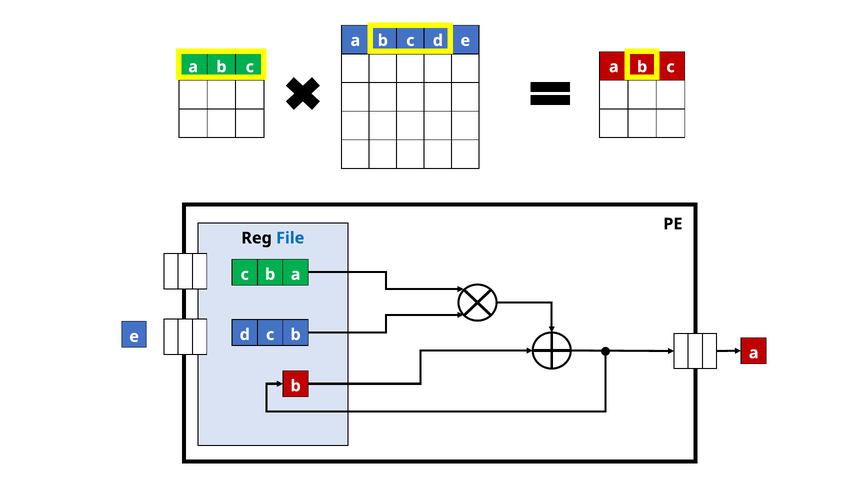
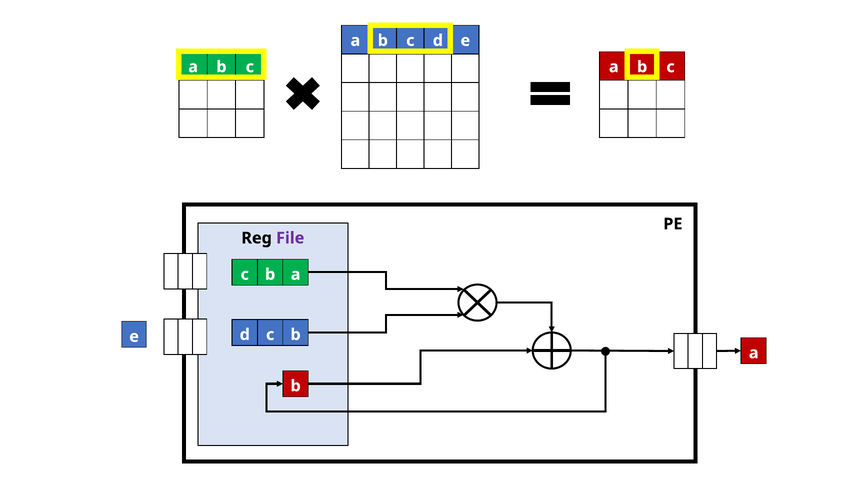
File colour: blue -> purple
